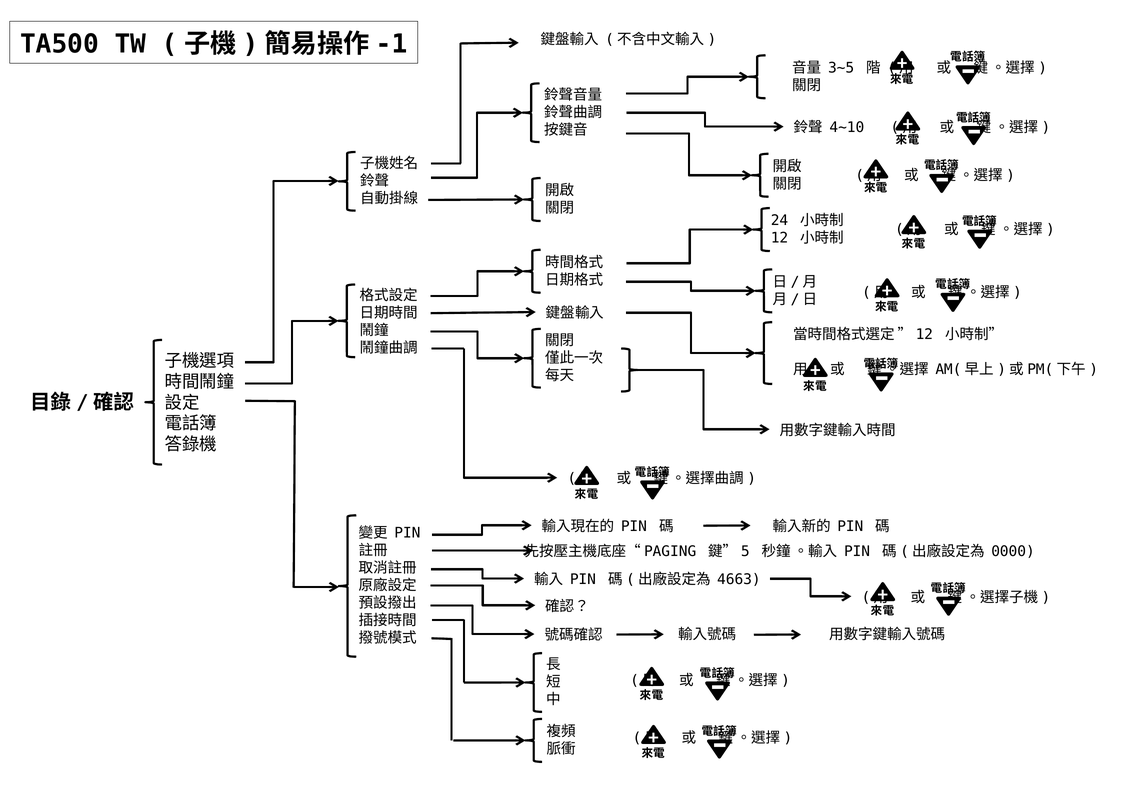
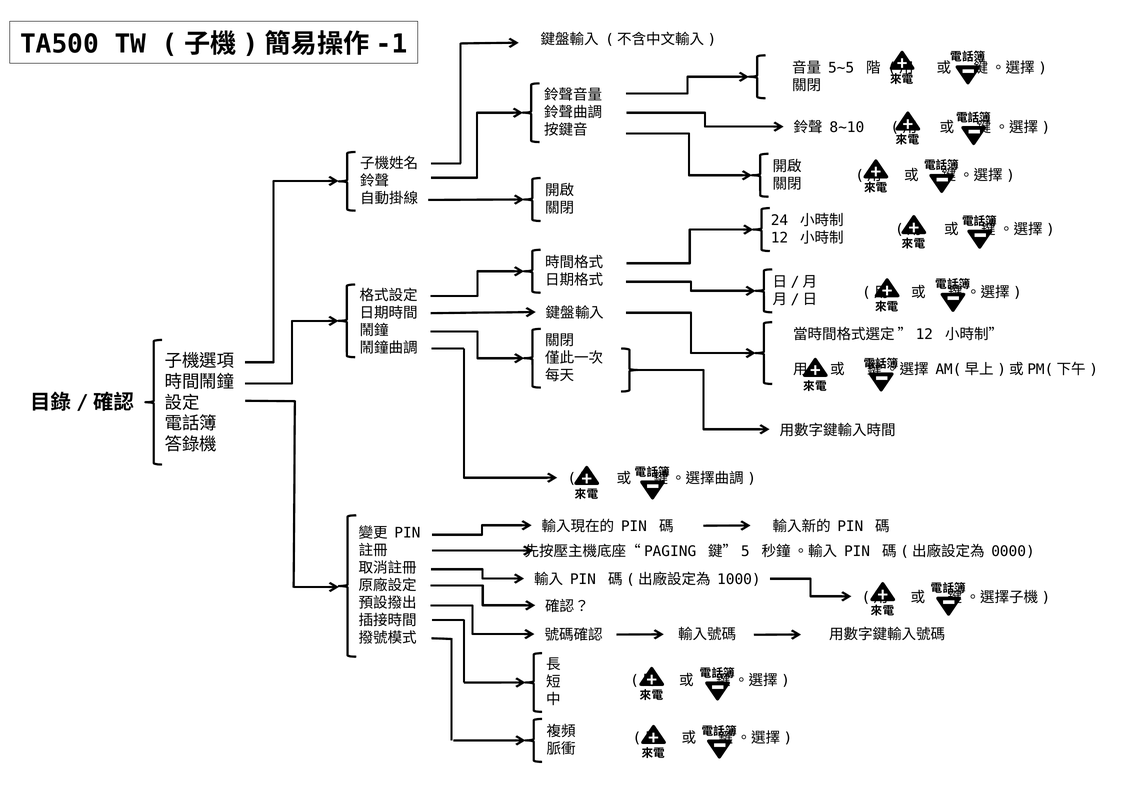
3~5: 3~5 -> 5~5
4~10: 4~10 -> 8~10
4663: 4663 -> 1000
